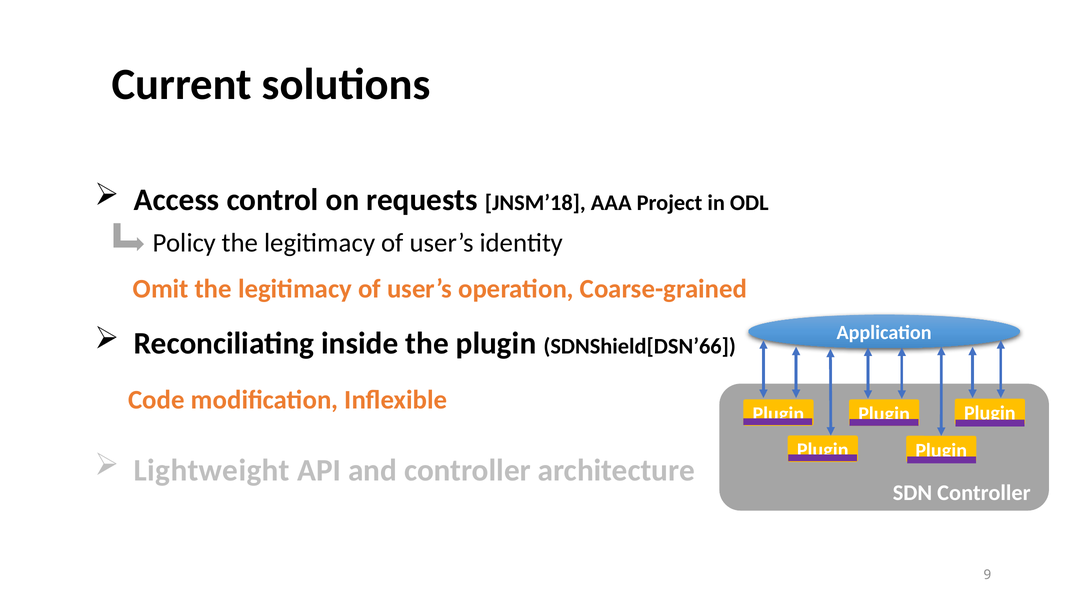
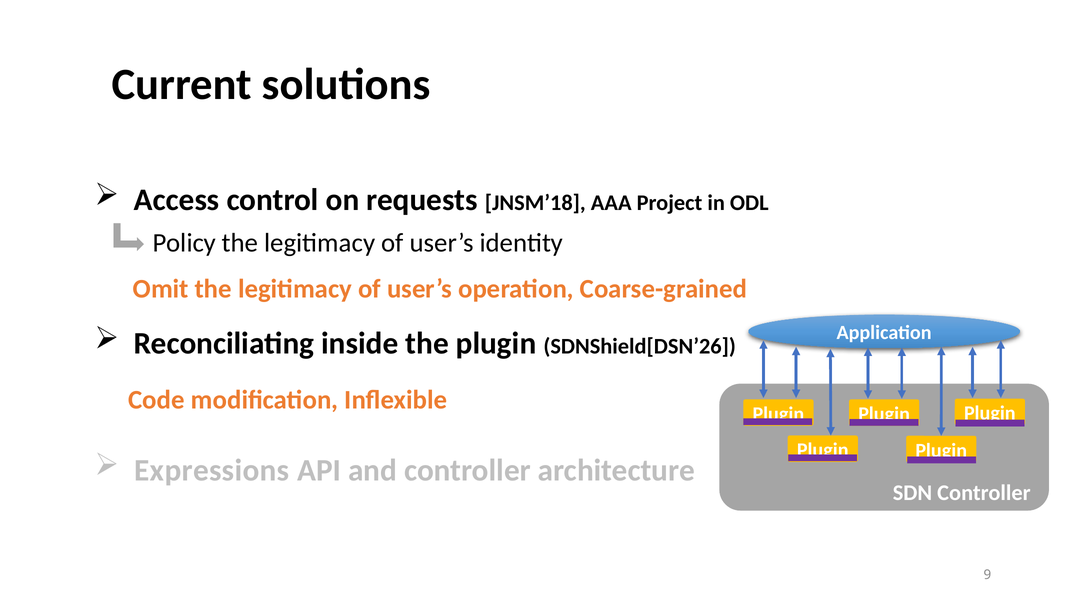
SDNShield[DSN’66: SDNShield[DSN’66 -> SDNShield[DSN’26
Lightweight: Lightweight -> Expressions
